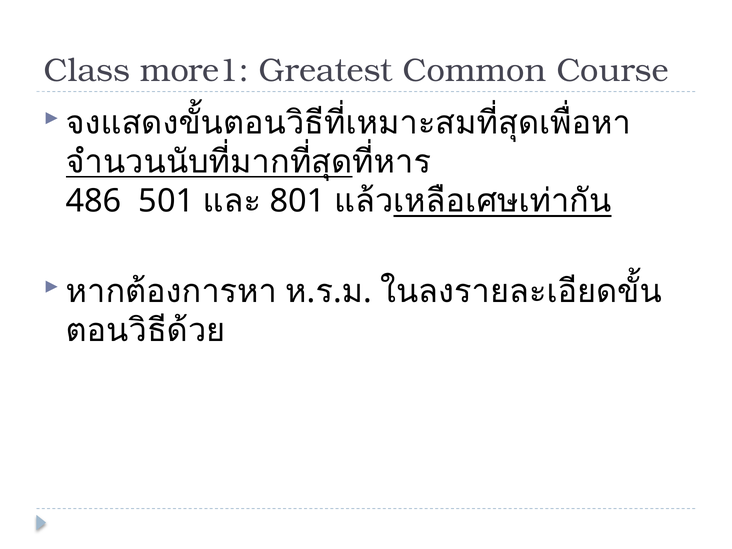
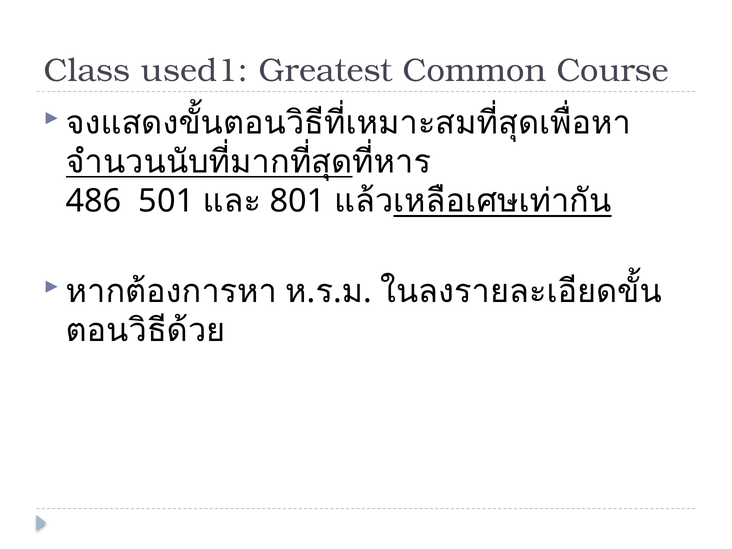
more1: more1 -> used1
